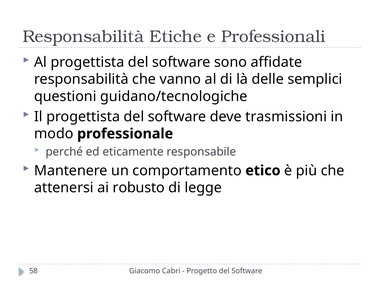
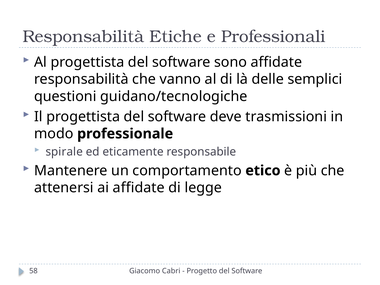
perché: perché -> spirale
ai robusto: robusto -> affidate
